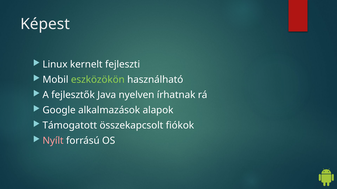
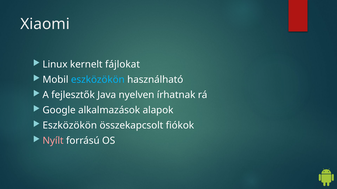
Képest: Képest -> Xiaomi
fejleszti: fejleszti -> fájlokat
eszközökön at (98, 80) colour: light green -> light blue
Támogatott at (70, 126): Támogatott -> Eszközökön
